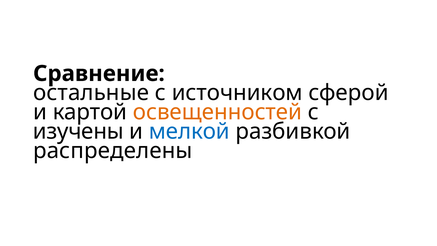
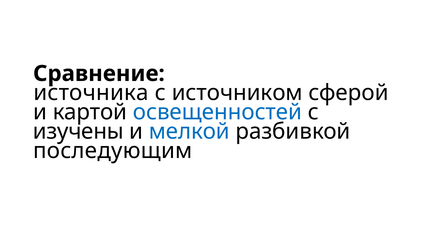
остальные: остальные -> источника
освещенностей colour: orange -> blue
распределены: распределены -> последующим
